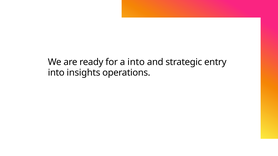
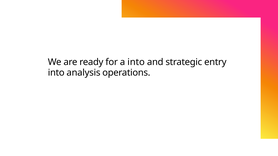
insights: insights -> analysis
